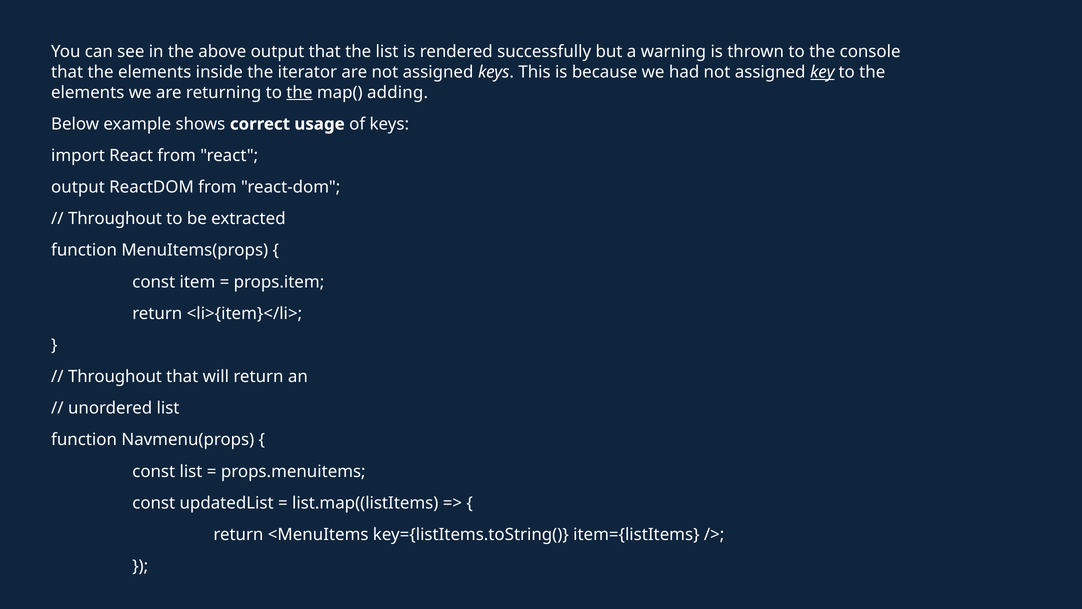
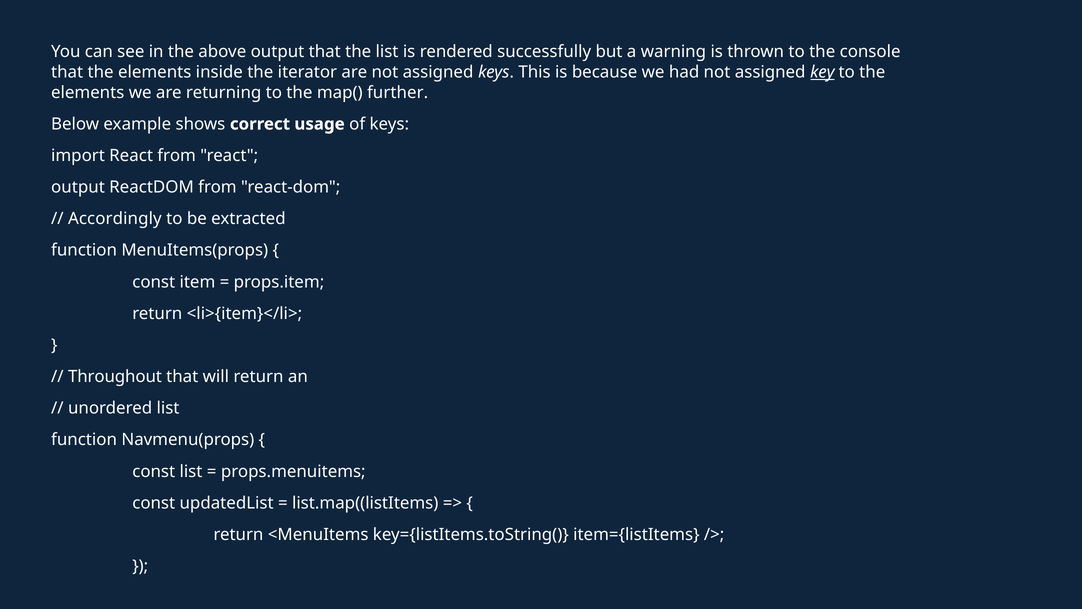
the at (299, 92) underline: present -> none
adding: adding -> further
Throughout at (115, 219): Throughout -> Accordingly
